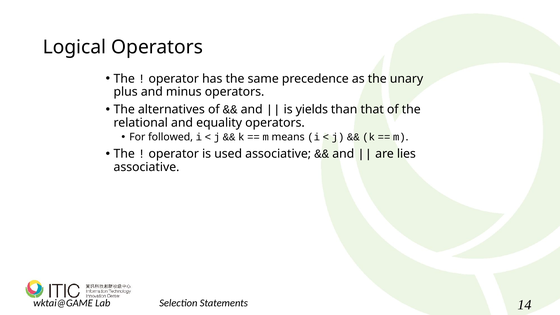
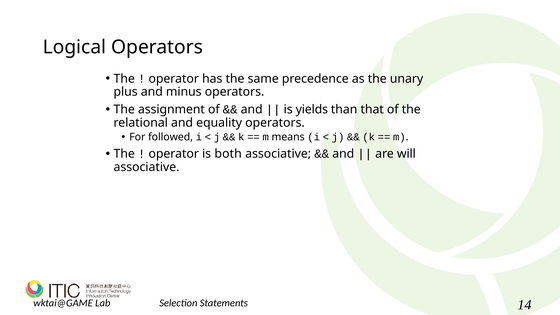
alternatives: alternatives -> assignment
used: used -> both
lies: lies -> will
